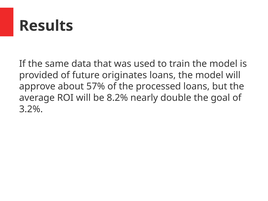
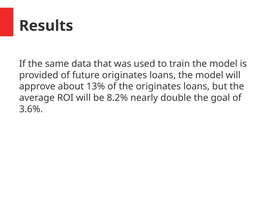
57%: 57% -> 13%
the processed: processed -> originates
3.2%: 3.2% -> 3.6%
